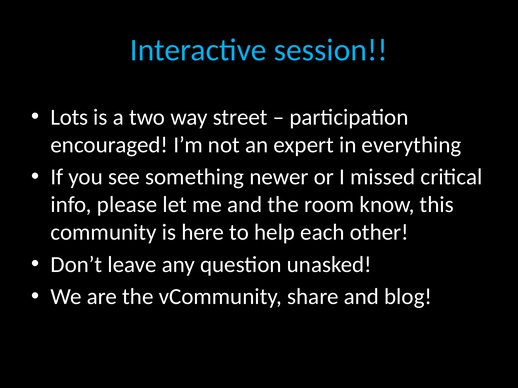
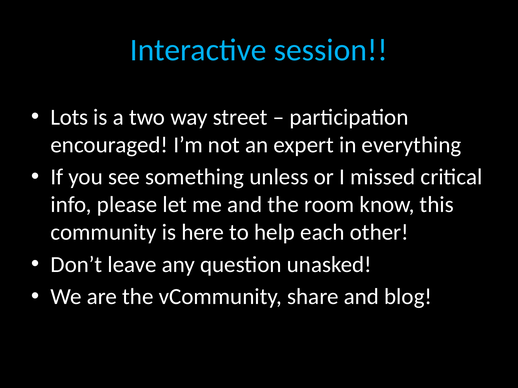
newer: newer -> unless
